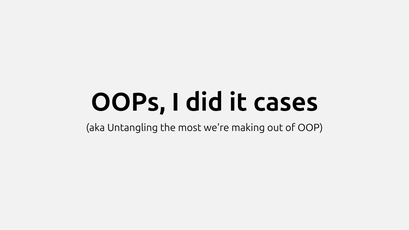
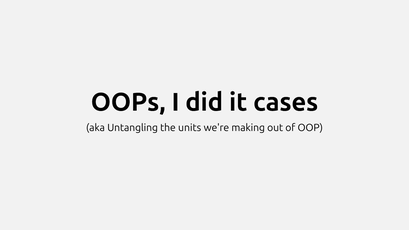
most: most -> units
